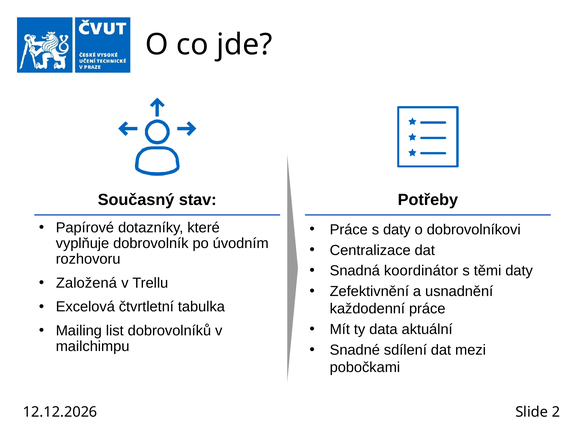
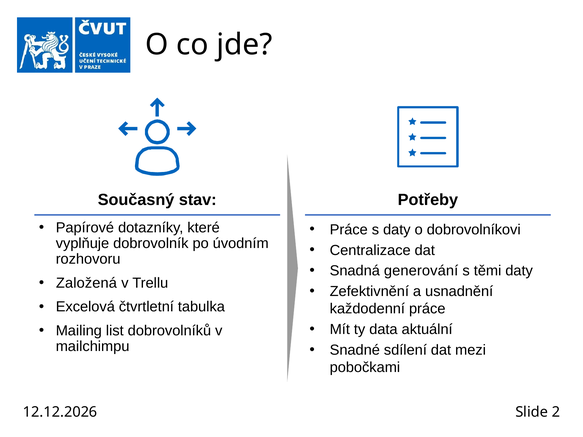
koordinátor: koordinátor -> generování
